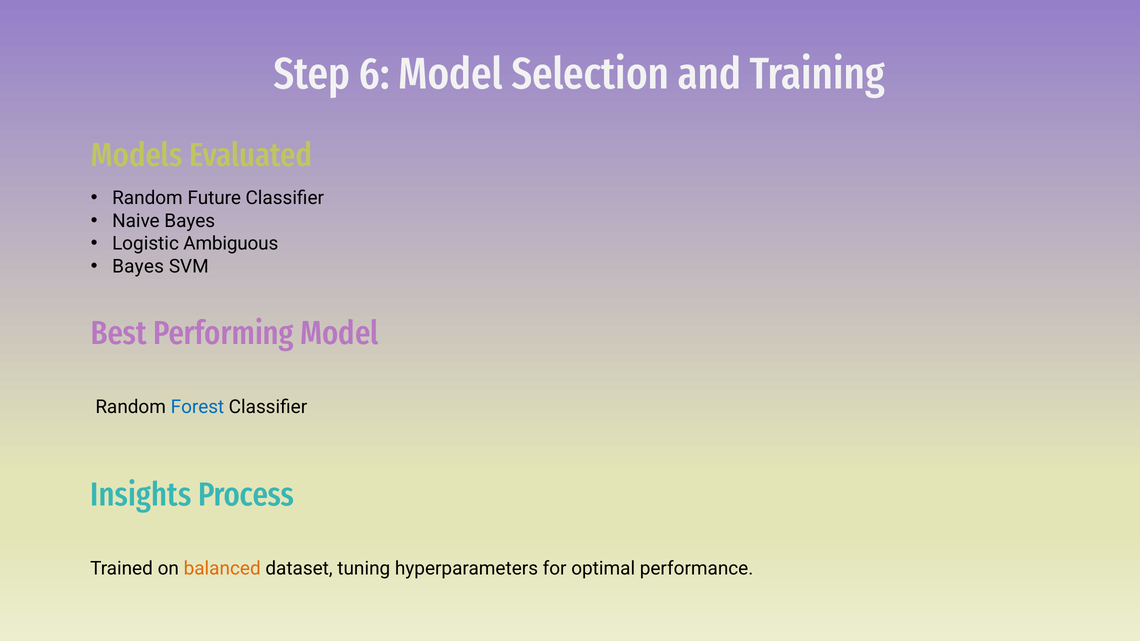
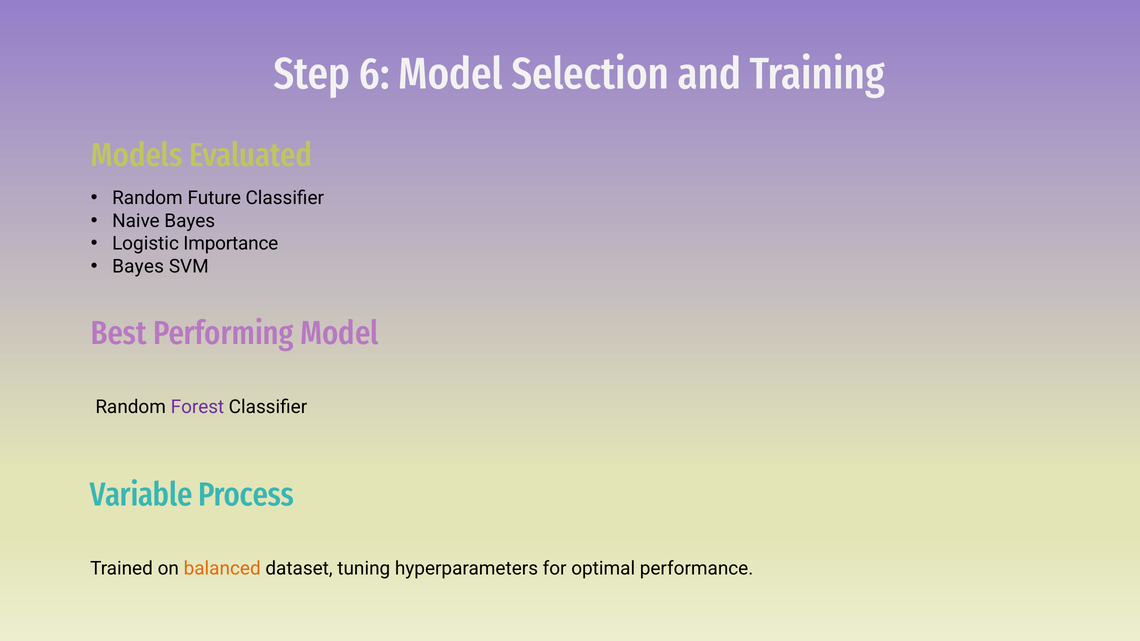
Ambiguous: Ambiguous -> Importance
Forest colour: blue -> purple
Insights: Insights -> Variable
